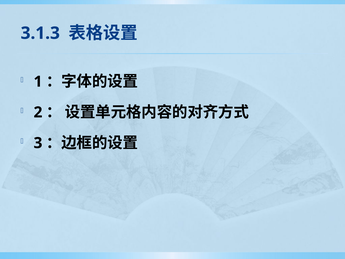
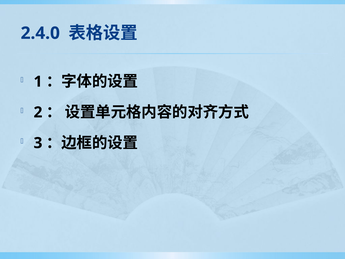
3.1.3: 3.1.3 -> 2.4.0
